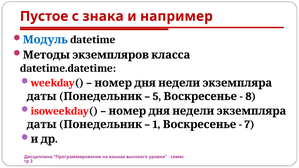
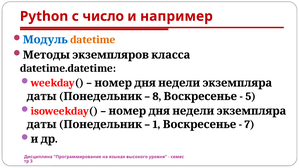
Пустое: Пустое -> Python
знака: знака -> число
datetime colour: black -> orange
5: 5 -> 8
8: 8 -> 5
